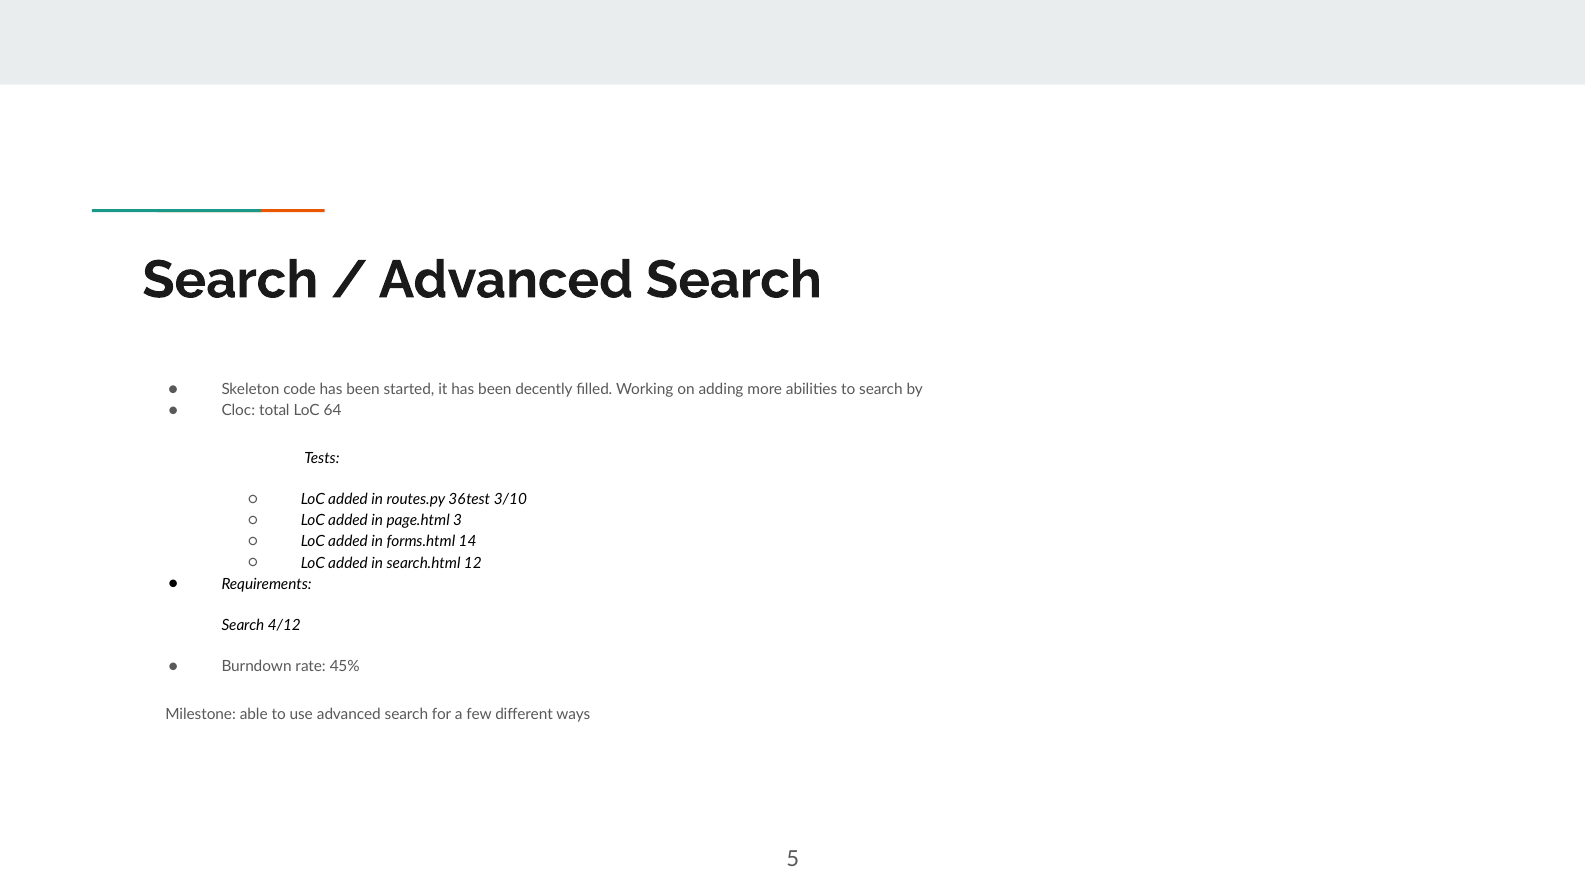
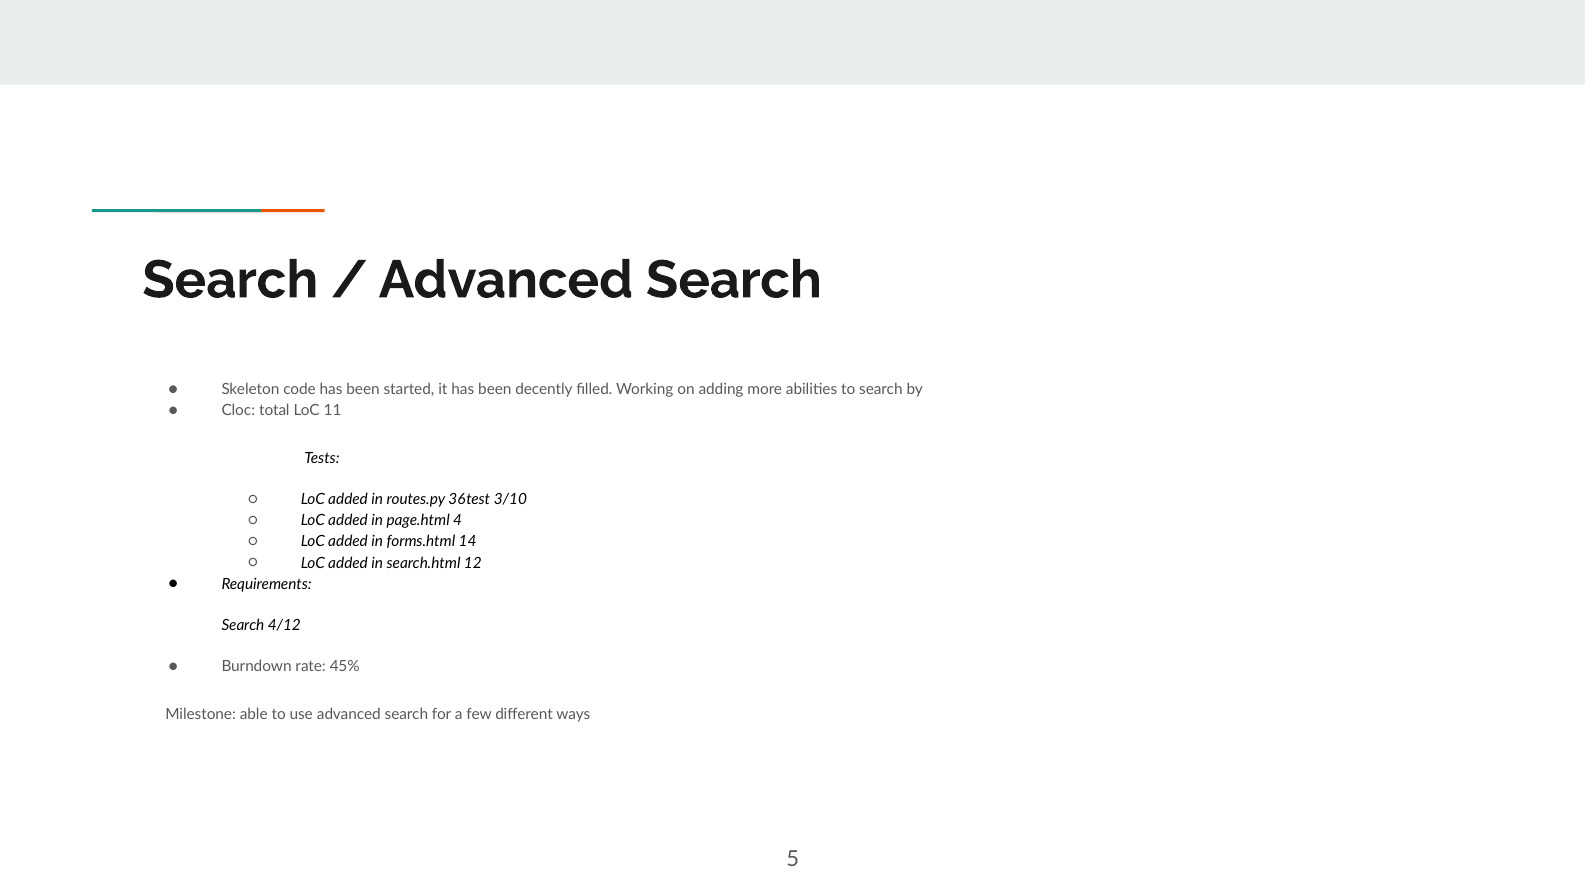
64: 64 -> 11
3: 3 -> 4
